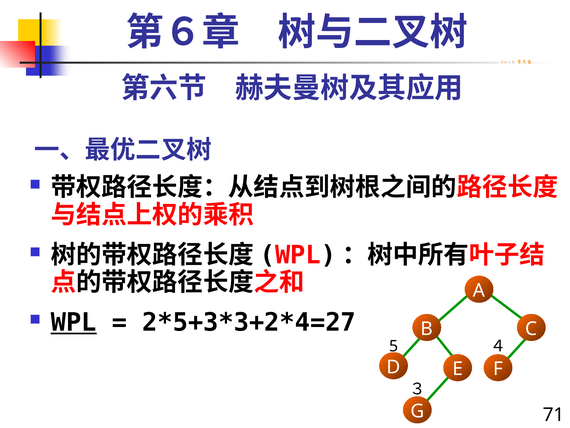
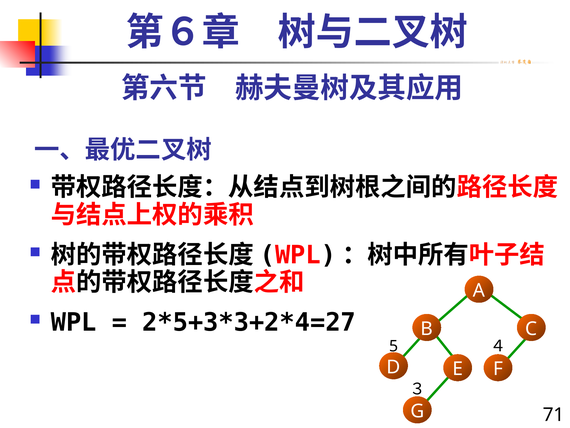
WPL underline: present -> none
